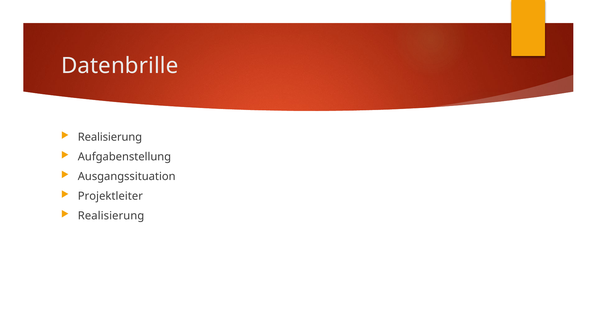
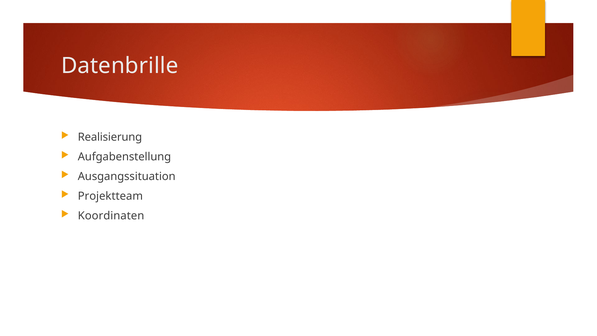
Projektleiter: Projektleiter -> Projektteam
Realisierung at (111, 216): Realisierung -> Koordinaten
